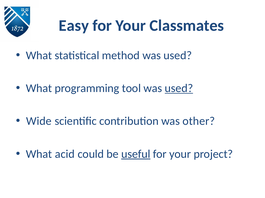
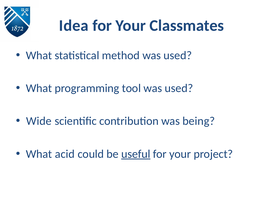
Easy: Easy -> Idea
used at (179, 89) underline: present -> none
other: other -> being
